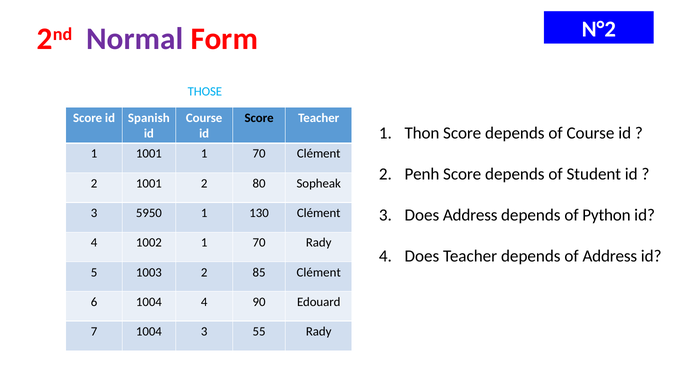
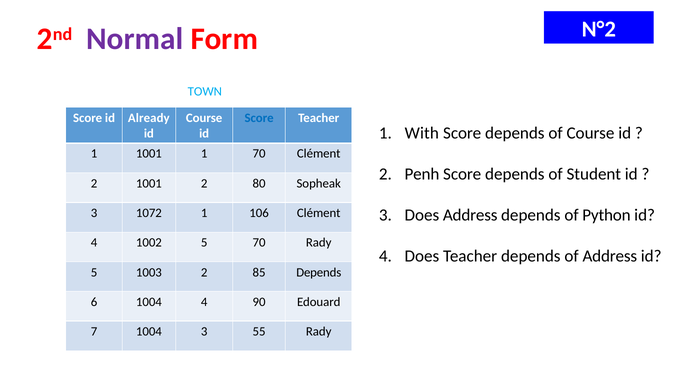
THOSE: THOSE -> TOWN
Spanish: Spanish -> Already
Score at (259, 118) colour: black -> blue
Thon: Thon -> With
5950: 5950 -> 1072
130: 130 -> 106
1002 1: 1 -> 5
85 Clément: Clément -> Depends
